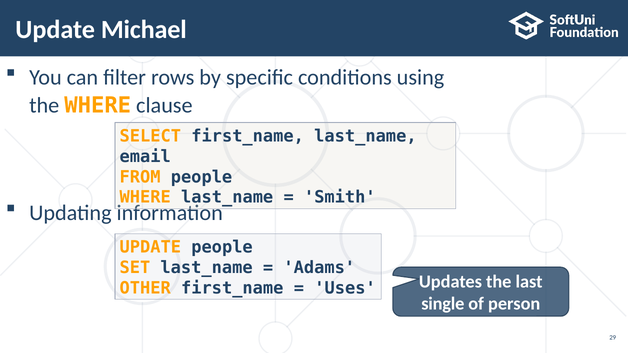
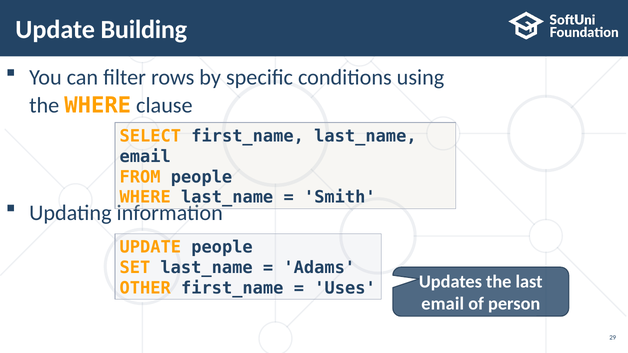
Michael: Michael -> Building
single at (443, 304): single -> email
